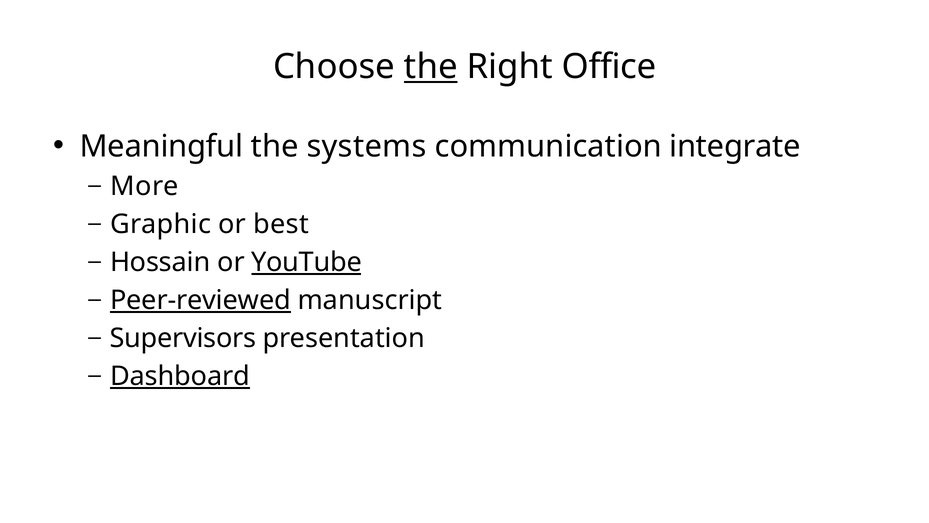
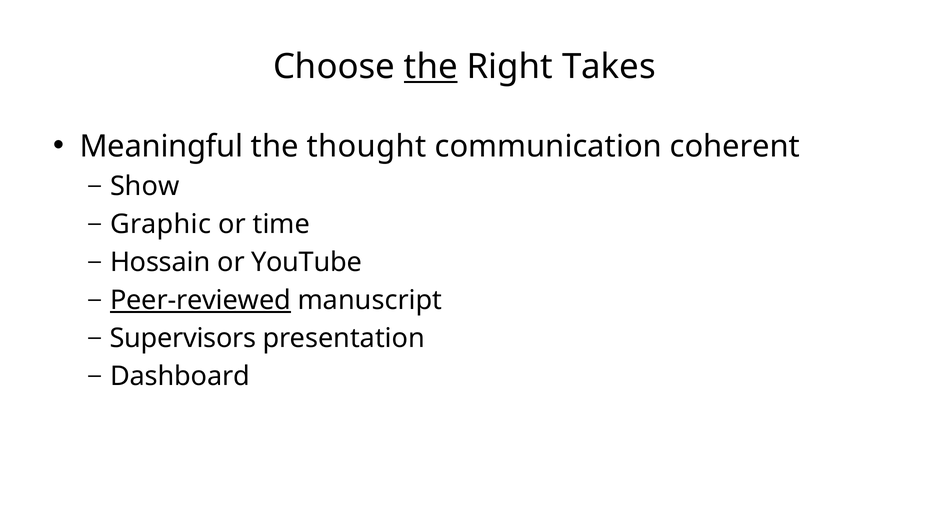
Office: Office -> Takes
systems: systems -> thought
integrate: integrate -> coherent
More: More -> Show
best: best -> time
YouTube underline: present -> none
Dashboard underline: present -> none
